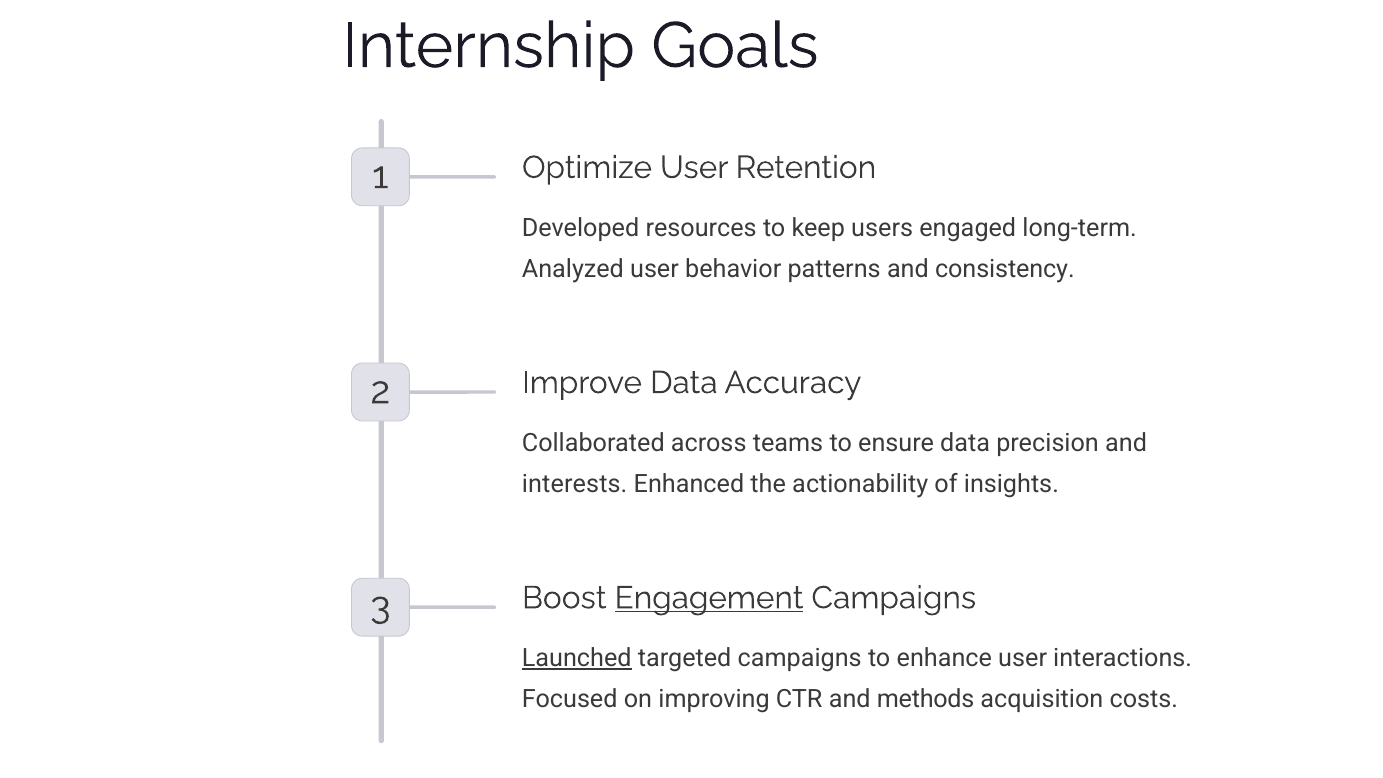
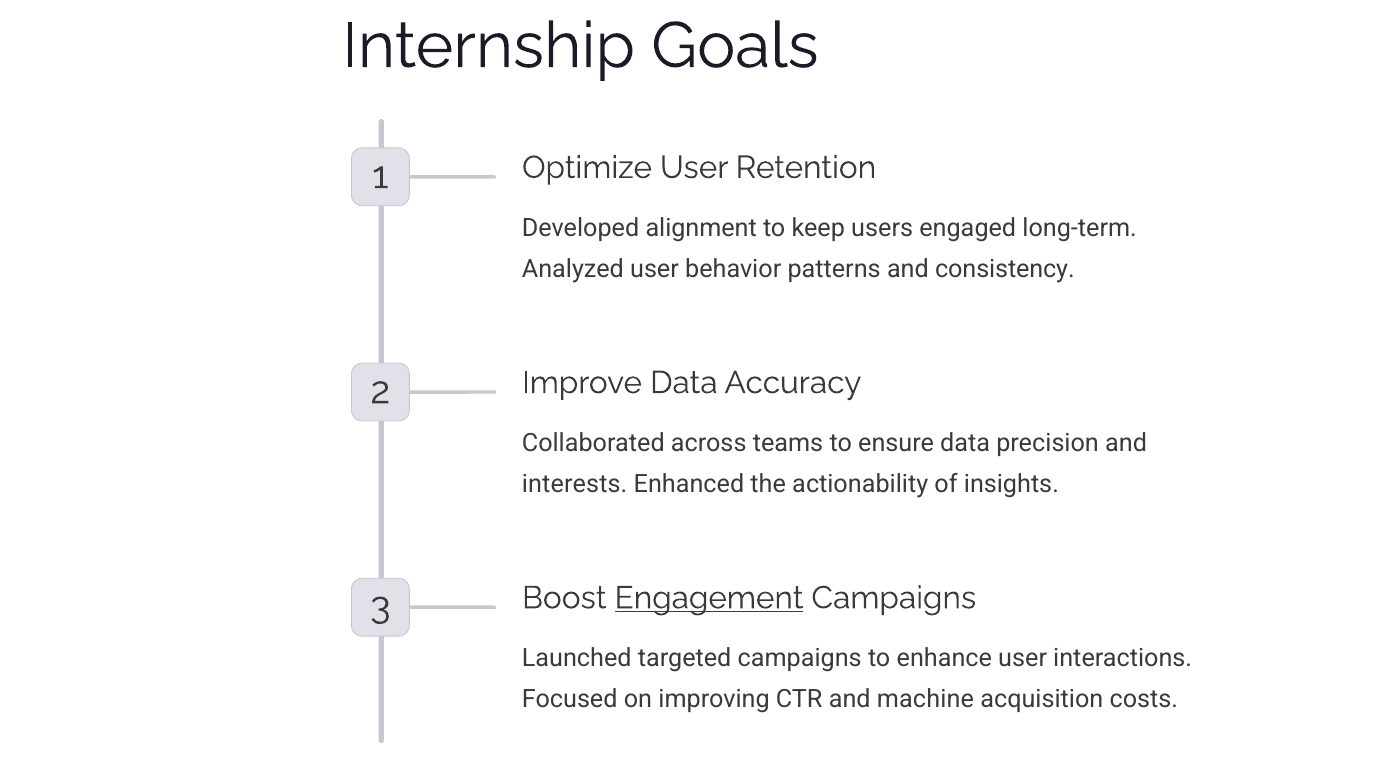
resources: resources -> alignment
Launched underline: present -> none
methods: methods -> machine
